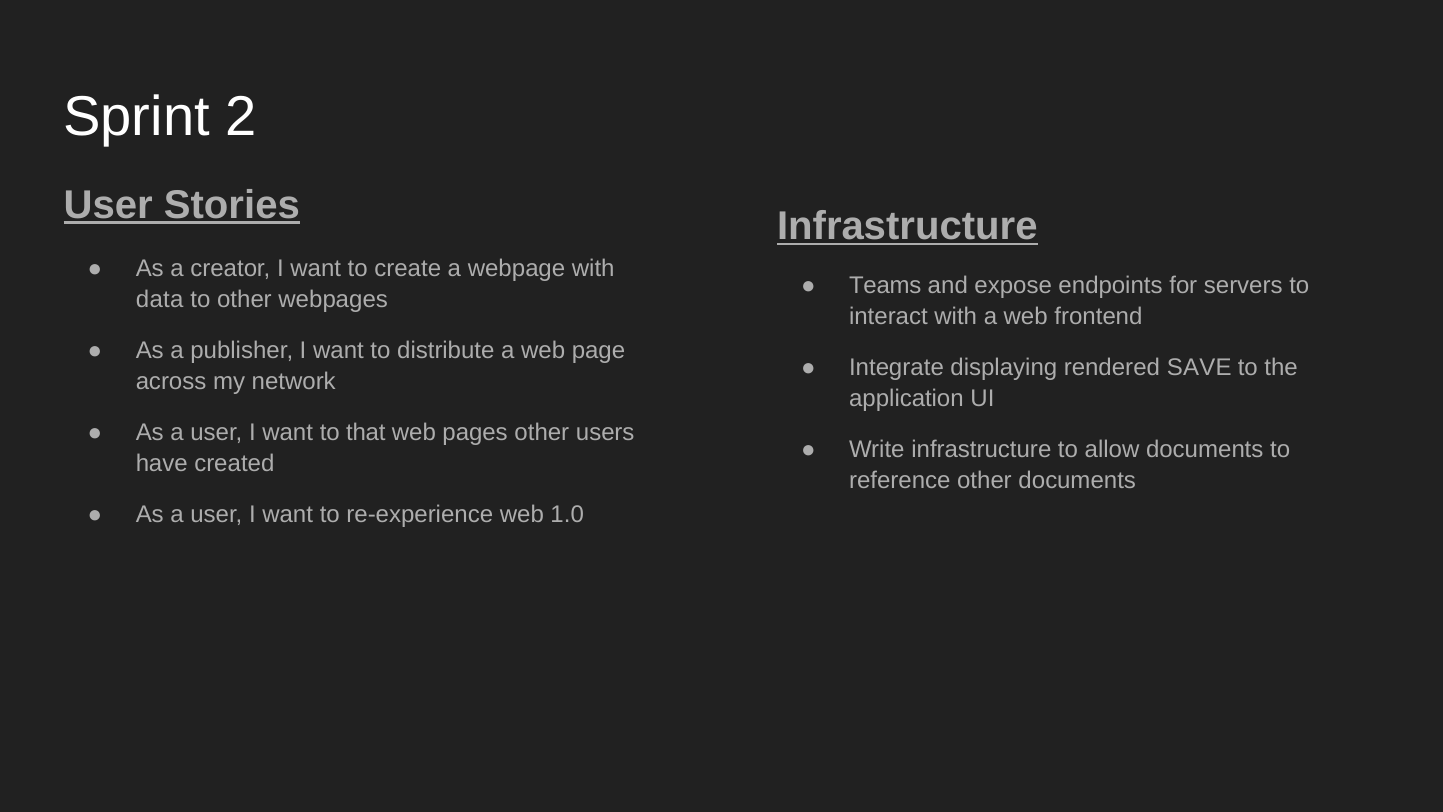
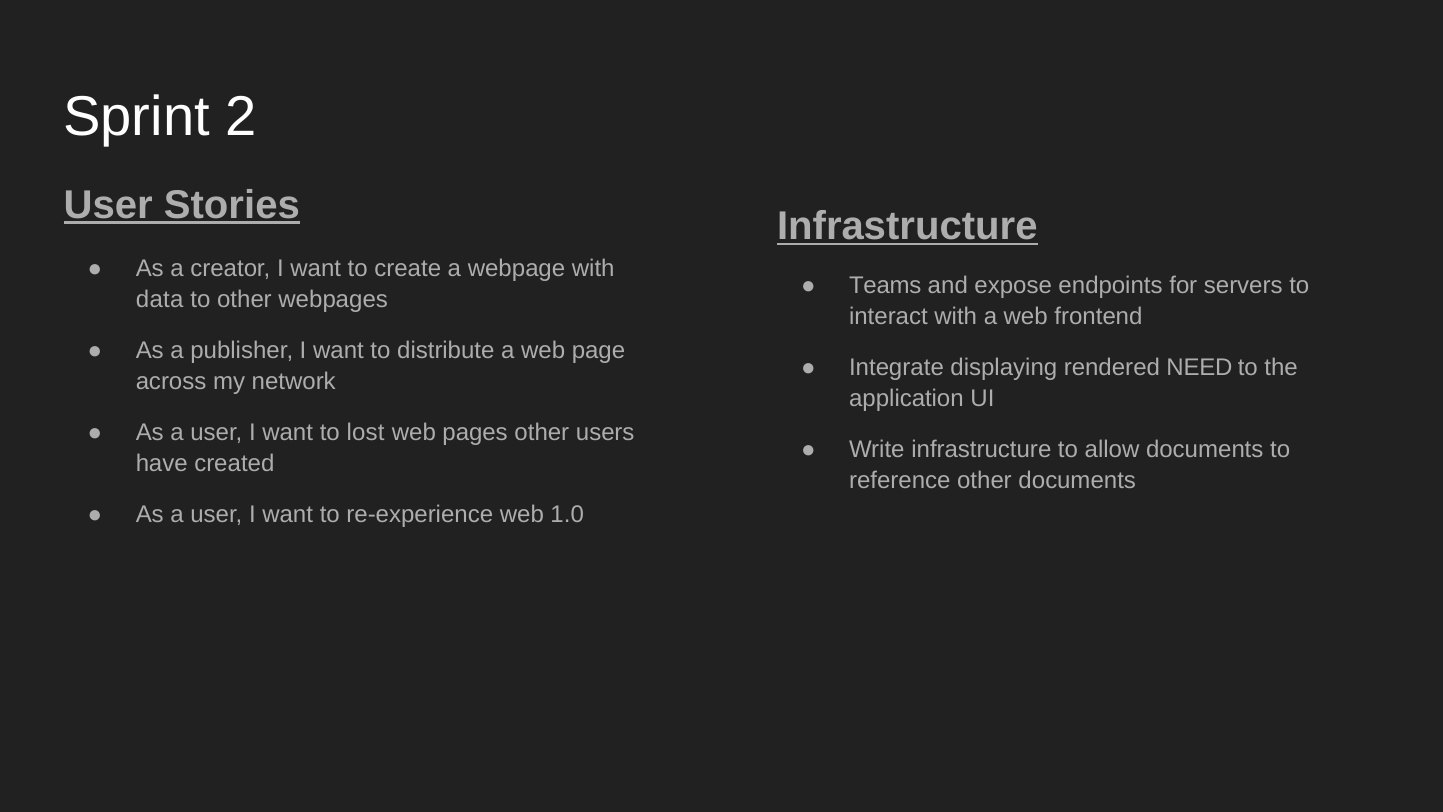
SAVE: SAVE -> NEED
that: that -> lost
